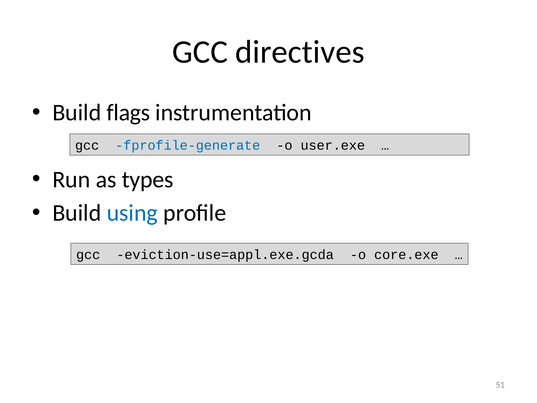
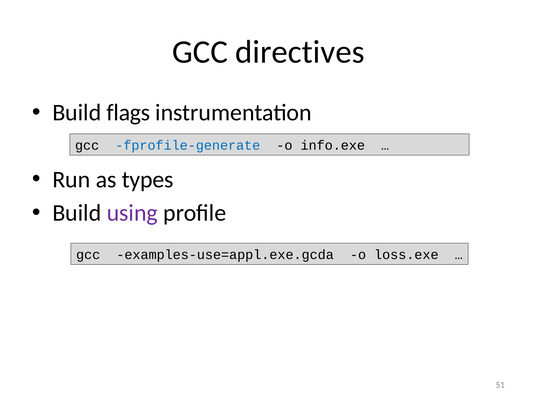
user.exe: user.exe -> info.exe
using colour: blue -> purple
eviction-use=appl.exe.gcda: eviction-use=appl.exe.gcda -> examples-use=appl.exe.gcda
core.exe: core.exe -> loss.exe
